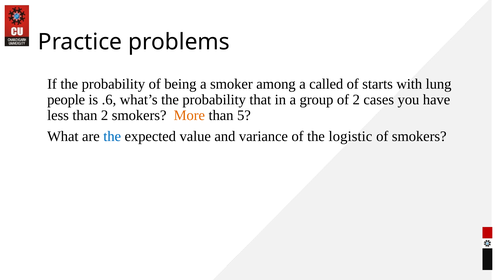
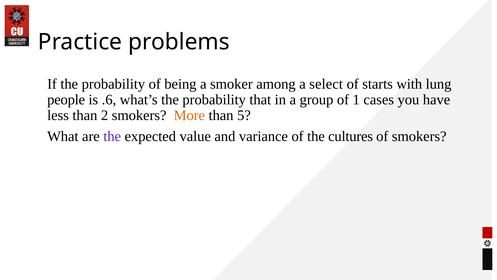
called: called -> select
of 2: 2 -> 1
the at (112, 136) colour: blue -> purple
logistic: logistic -> cultures
